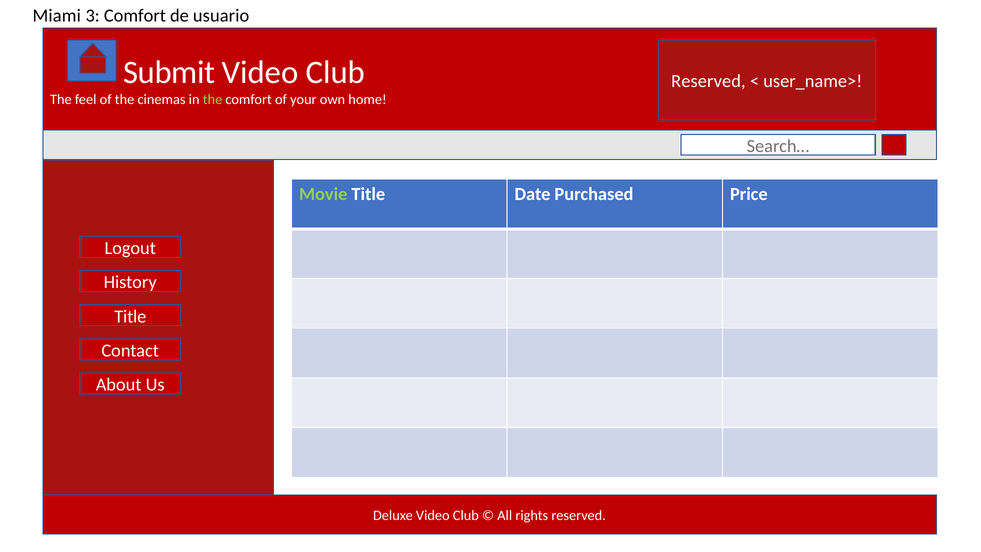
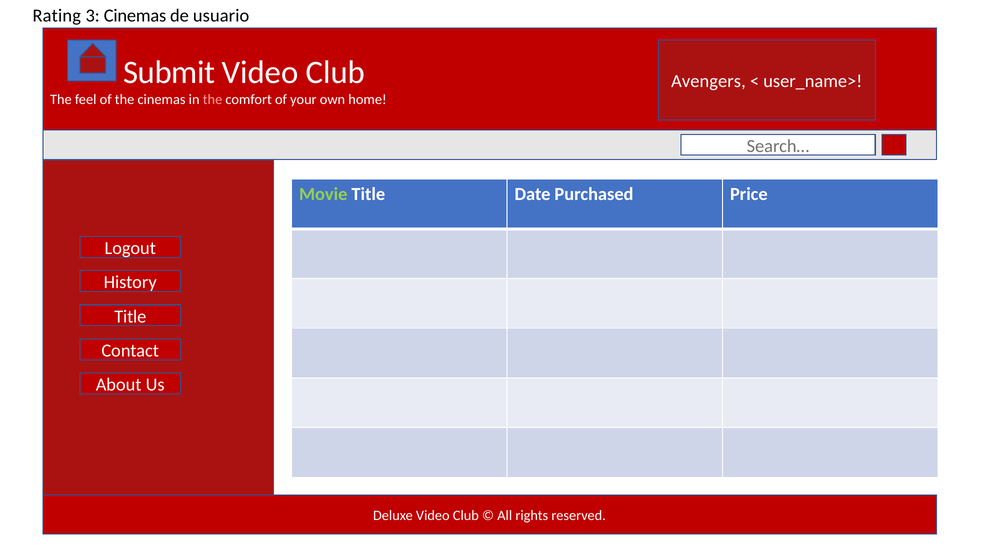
Miami: Miami -> Rating
3 Comfort: Comfort -> Cinemas
Reserved at (708, 81): Reserved -> Avengers
the at (213, 100) colour: light green -> pink
